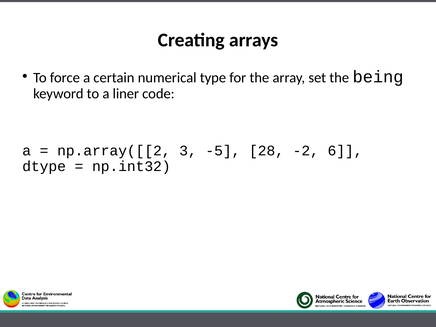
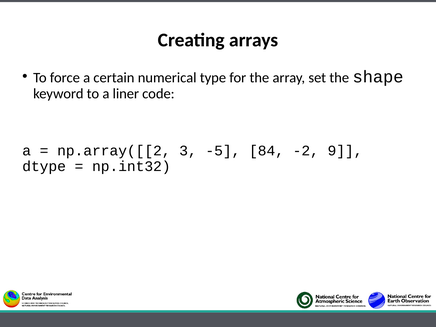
being: being -> shape
28: 28 -> 84
6: 6 -> 9
